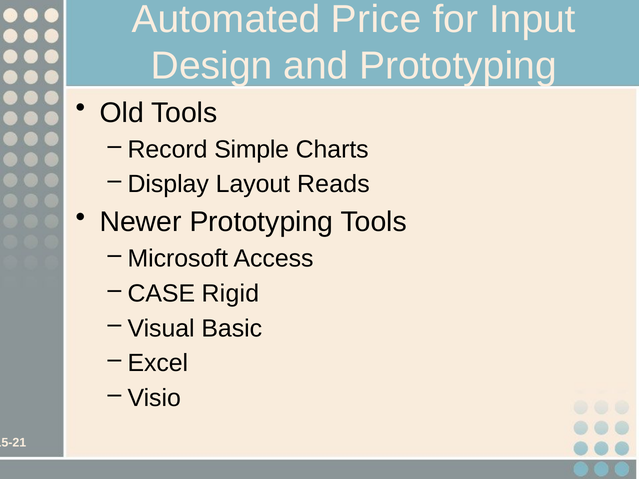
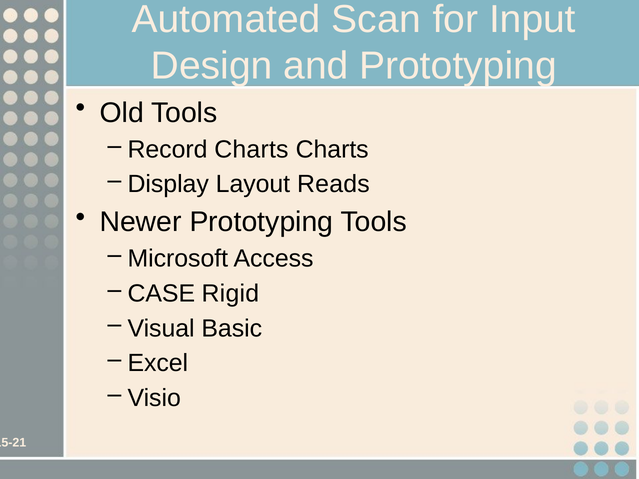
Price: Price -> Scan
Record Simple: Simple -> Charts
